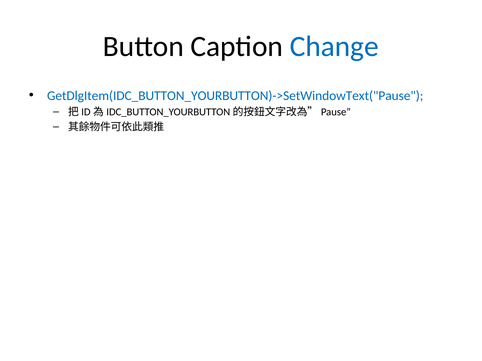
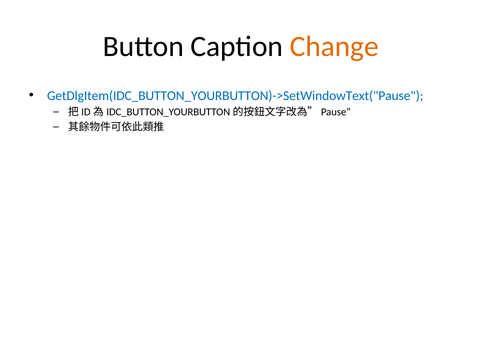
Change colour: blue -> orange
